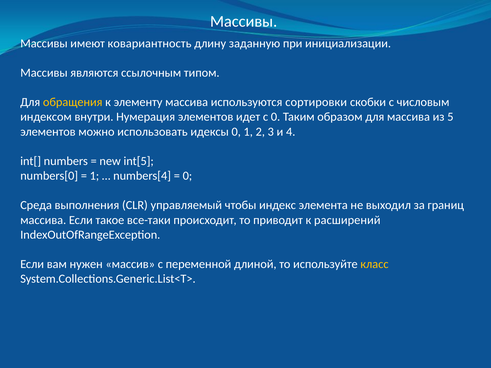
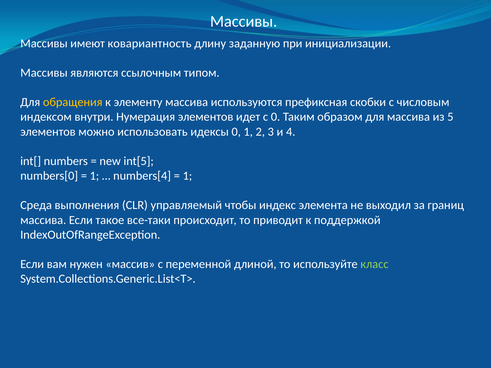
сортировки: сортировки -> префиксная
0 at (187, 176): 0 -> 1
расширений: расширений -> поддержкой
класс colour: yellow -> light green
